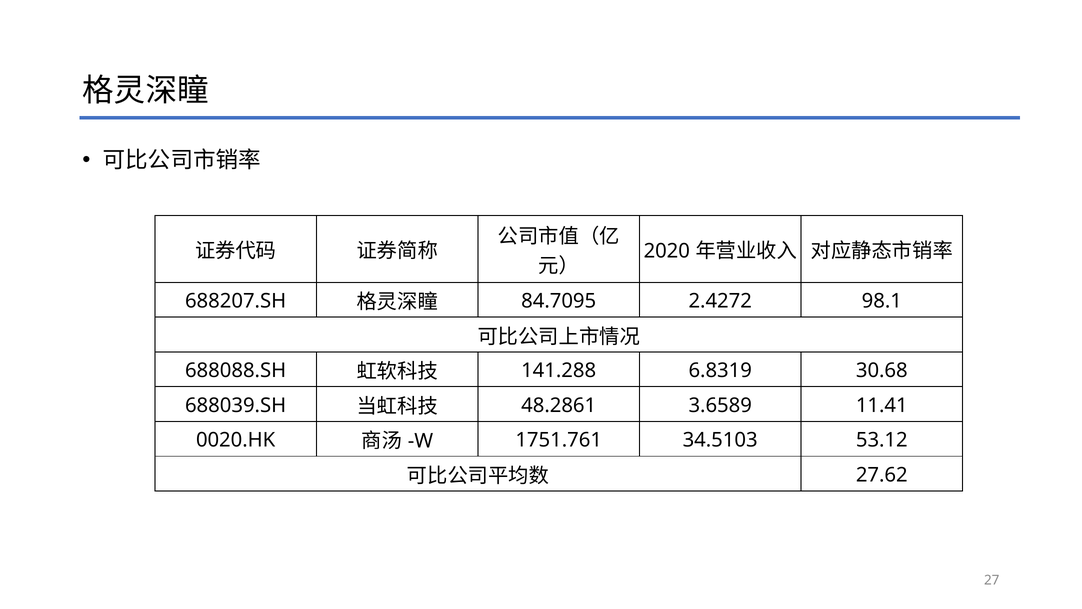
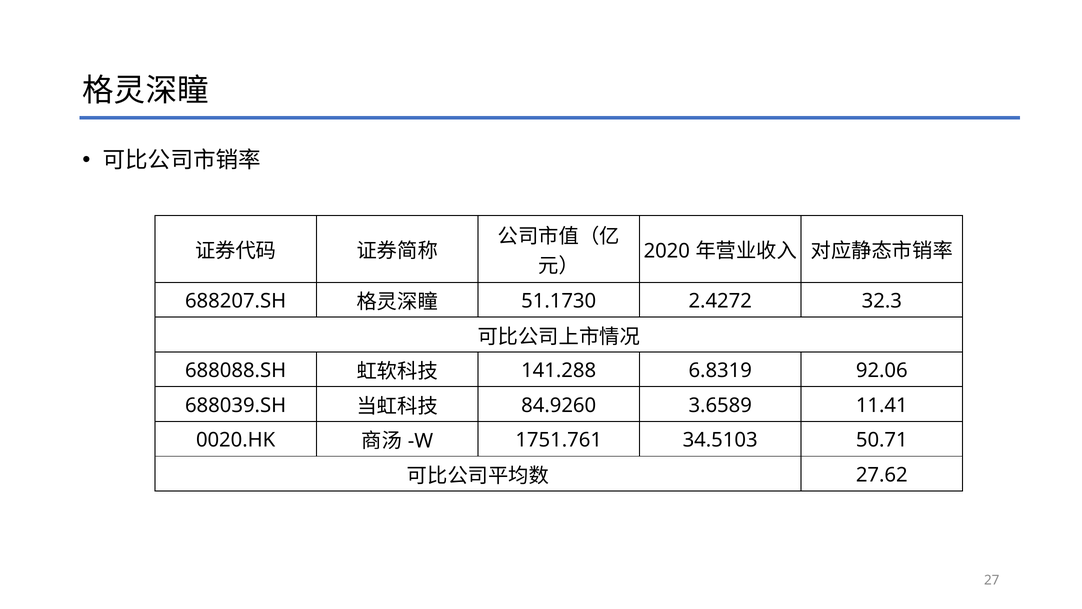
84.7095: 84.7095 -> 51.1730
98.1: 98.1 -> 32.3
30.68: 30.68 -> 92.06
48.2861: 48.2861 -> 84.9260
53.12: 53.12 -> 50.71
